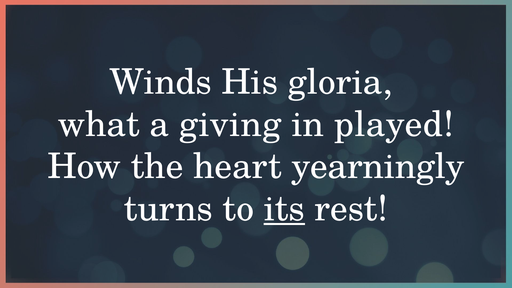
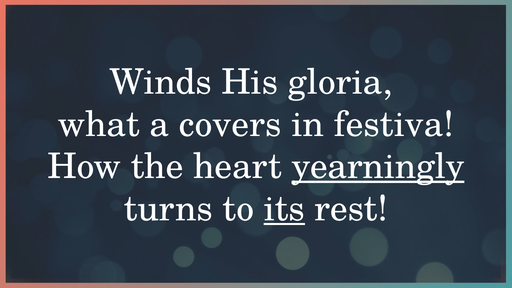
giving: giving -> covers
played: played -> festiva
yearningly underline: none -> present
